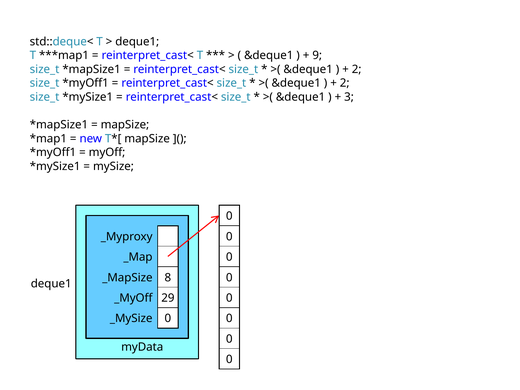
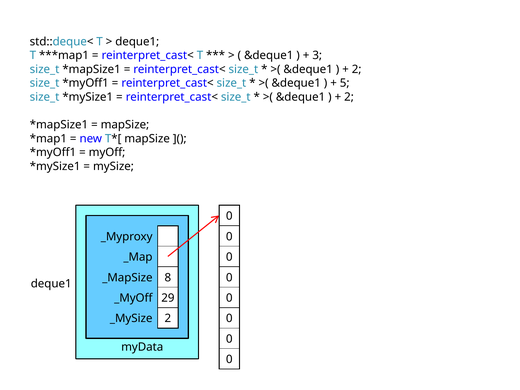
9: 9 -> 3
2 at (345, 83): 2 -> 5
3 at (349, 97): 3 -> 2
0 at (168, 318): 0 -> 2
